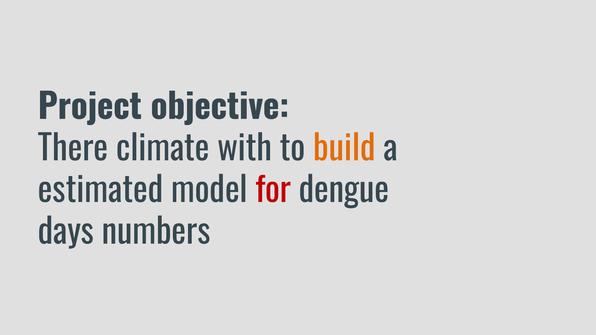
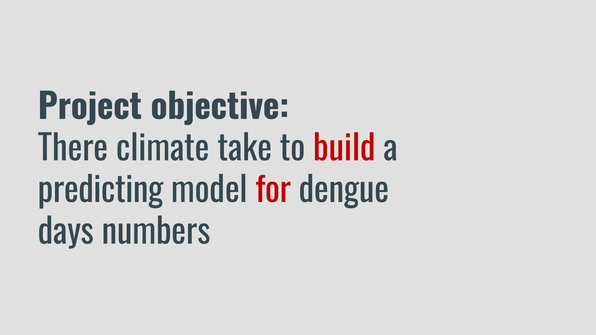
with: with -> take
build colour: orange -> red
estimated: estimated -> predicting
